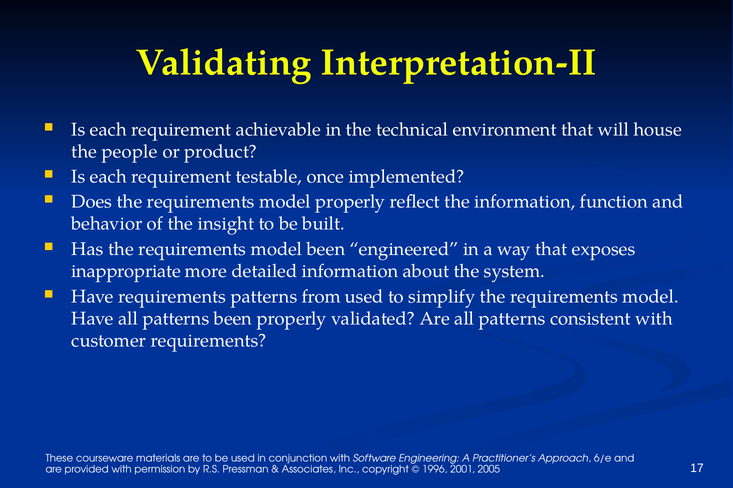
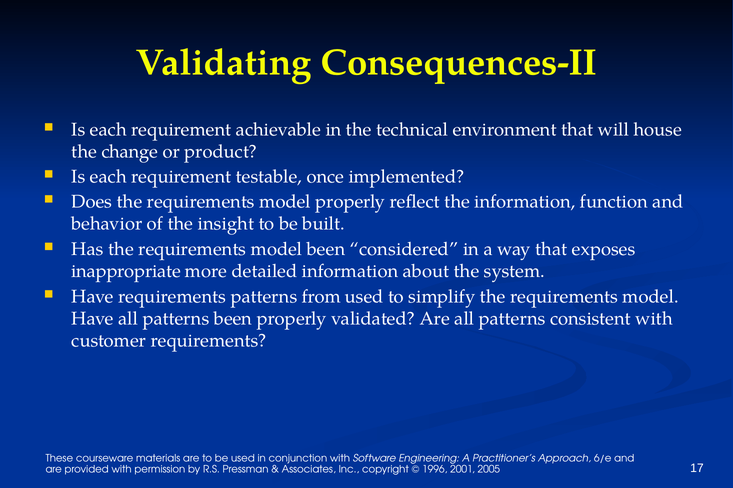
Interpretation-II: Interpretation-II -> Consequences-II
people: people -> change
engineered: engineered -> considered
